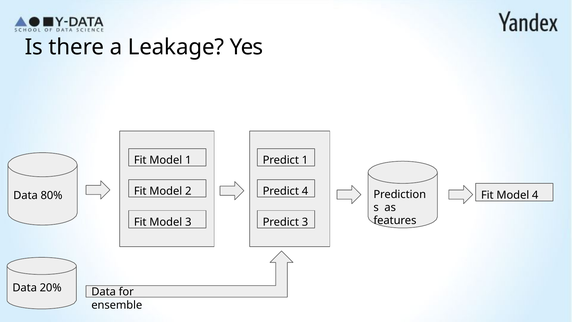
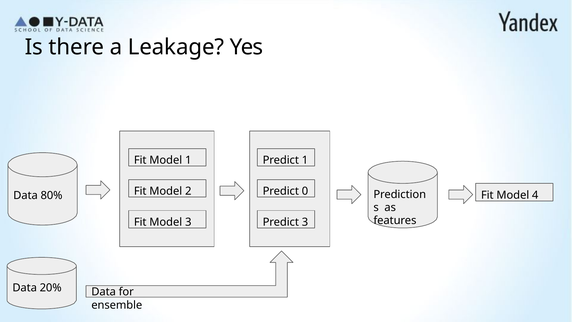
Predict 4: 4 -> 0
